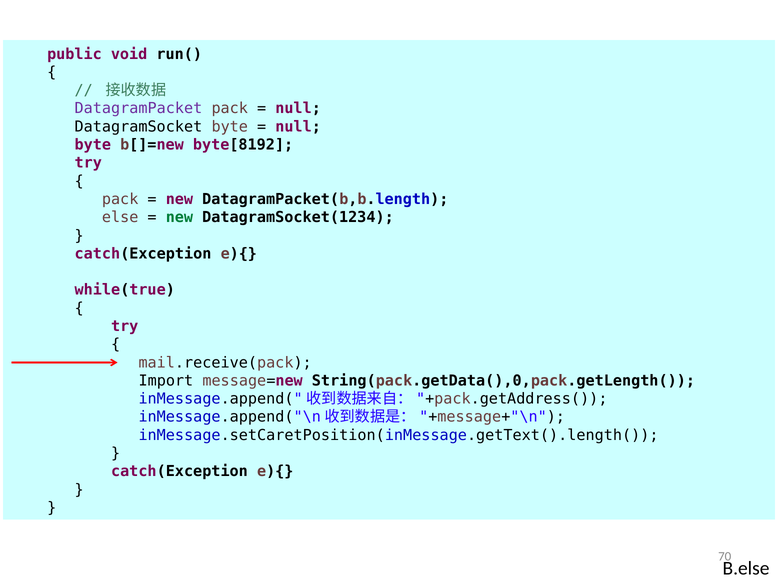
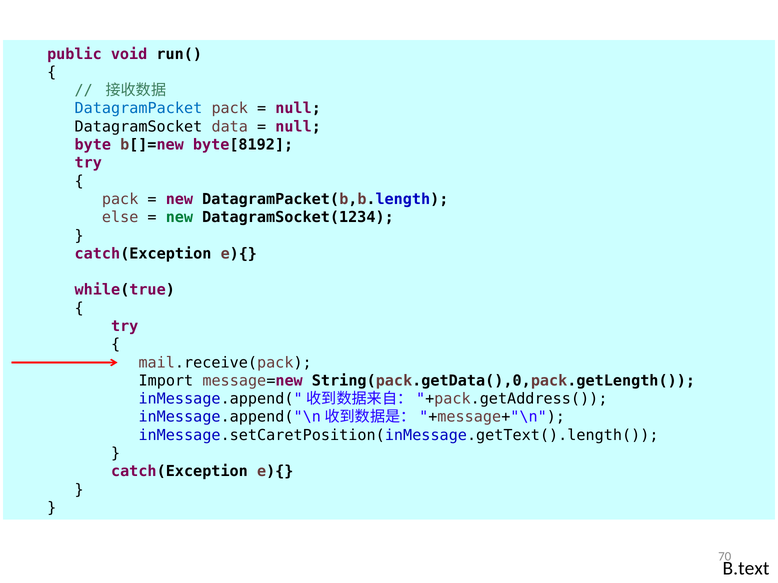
DatagramPacket colour: purple -> blue
DatagramSocket byte: byte -> data
B.else: B.else -> B.text
